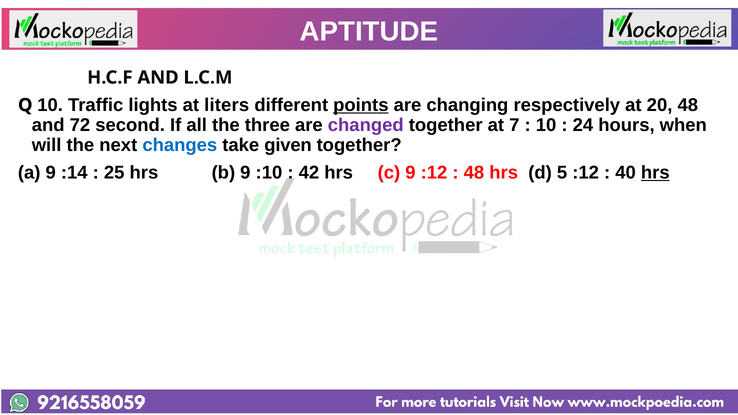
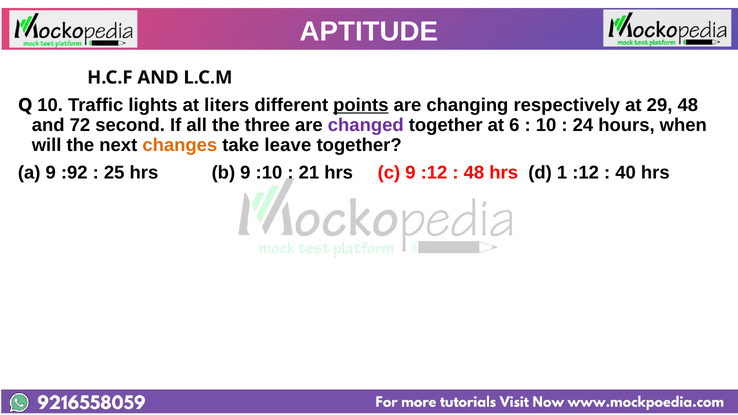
20: 20 -> 29
7: 7 -> 6
changes colour: blue -> orange
given: given -> leave
:14: :14 -> :92
42: 42 -> 21
5: 5 -> 1
hrs at (655, 173) underline: present -> none
